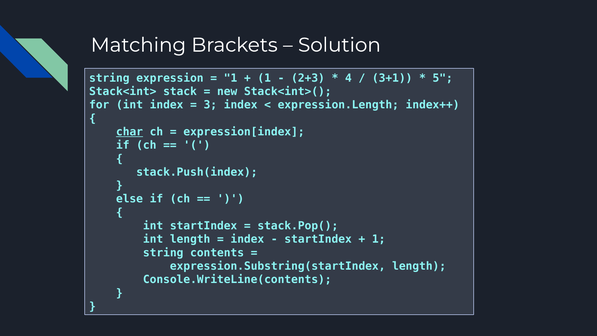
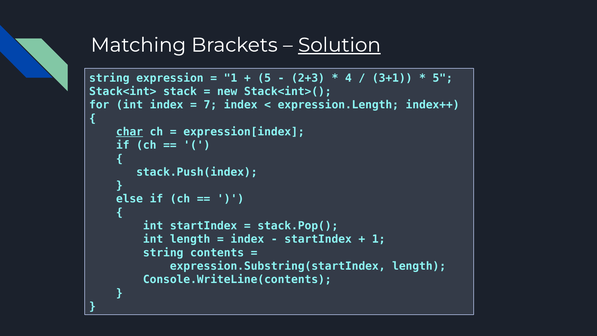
Solution underline: none -> present
1 at (264, 78): 1 -> 5
3: 3 -> 7
